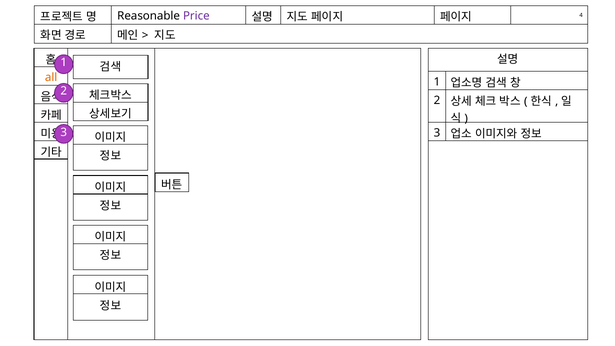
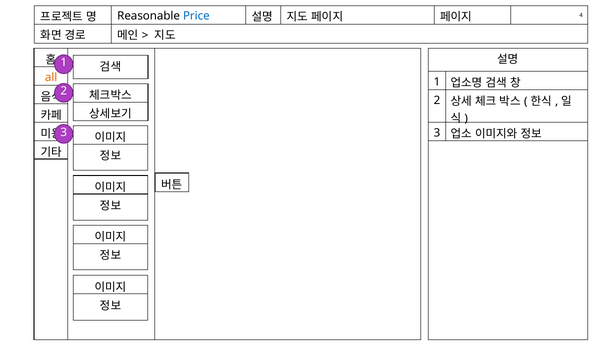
Price colour: purple -> blue
